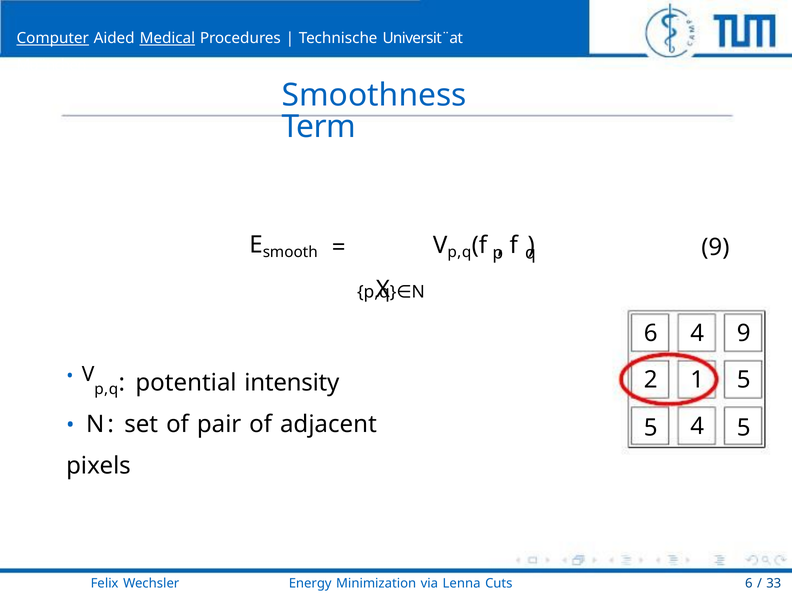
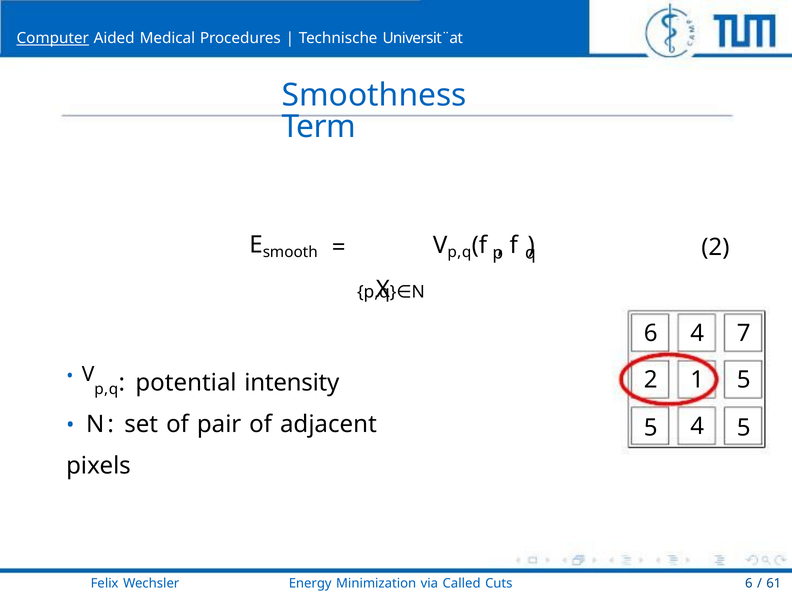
Medical underline: present -> none
9 at (715, 247): 9 -> 2
4 9: 9 -> 7
Lenna: Lenna -> Called
33: 33 -> 61
